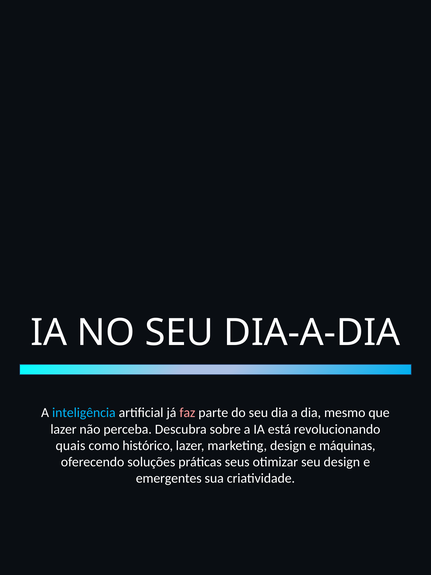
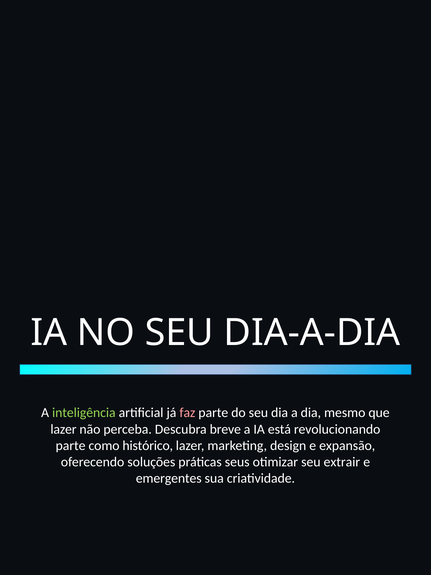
inteligência colour: light blue -> light green
sobre: sobre -> breve
quais at (71, 445): quais -> parte
máquinas: máquinas -> expansão
seu design: design -> extrair
